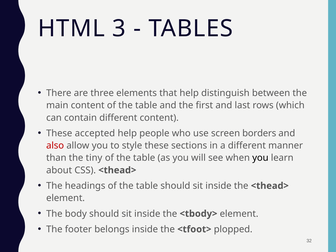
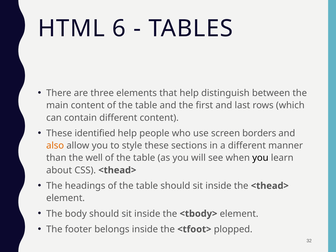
3: 3 -> 6
accepted: accepted -> identified
also colour: red -> orange
tiny: tiny -> well
